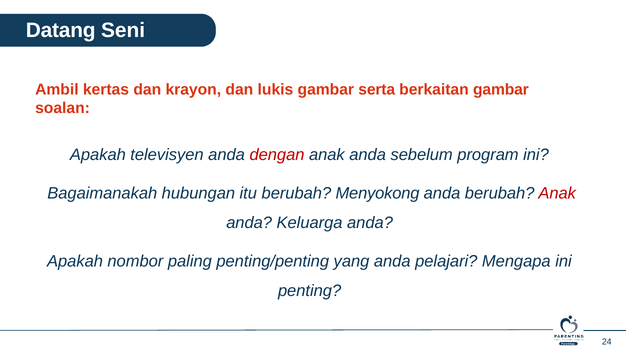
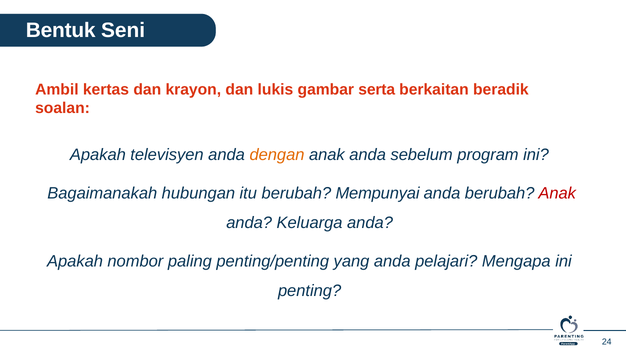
Datang: Datang -> Bentuk
berkaitan gambar: gambar -> beradik
dengan colour: red -> orange
Menyokong: Menyokong -> Mempunyai
